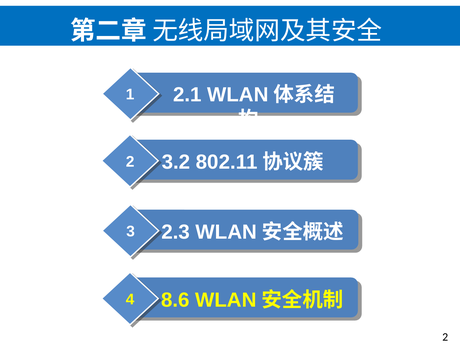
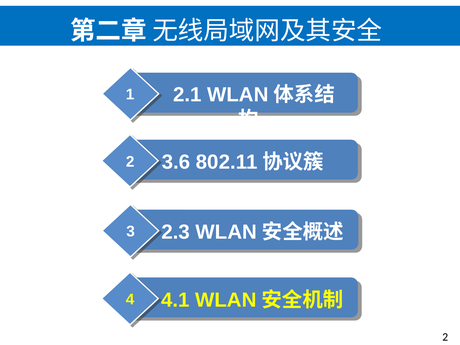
3.2: 3.2 -> 3.6
8.6: 8.6 -> 4.1
